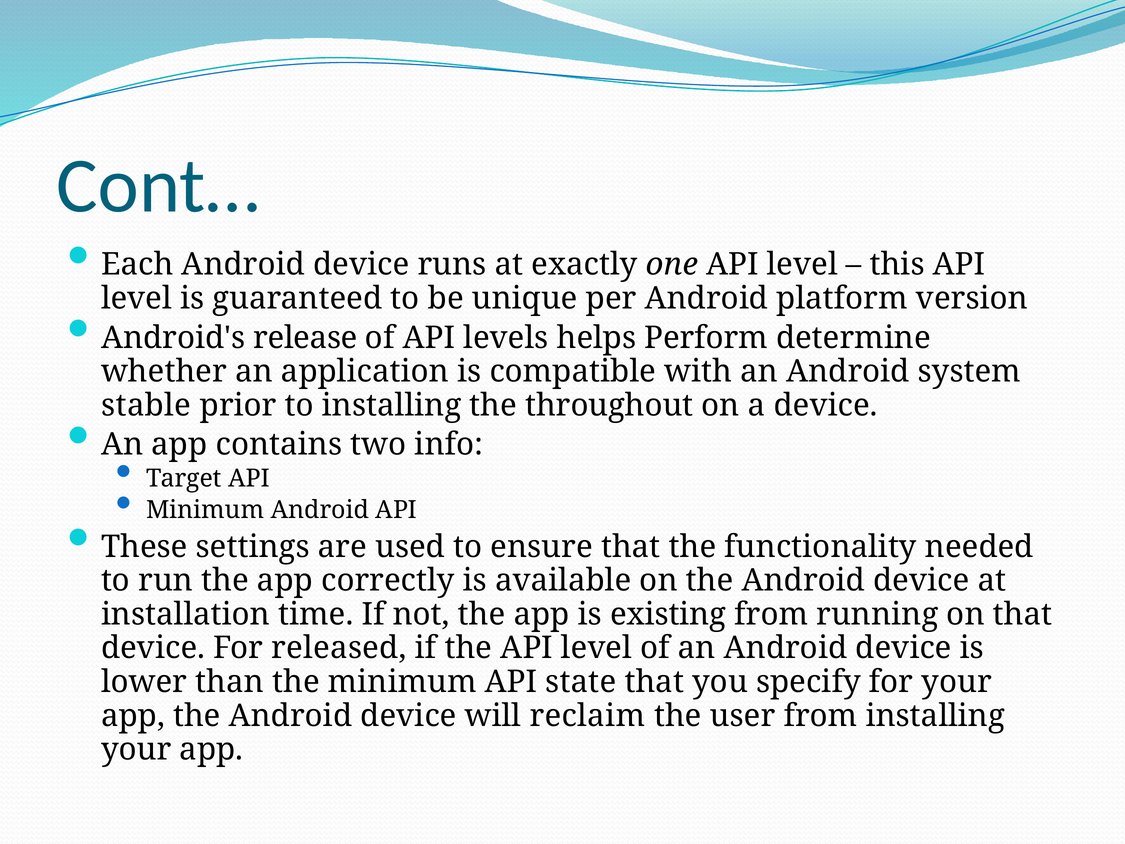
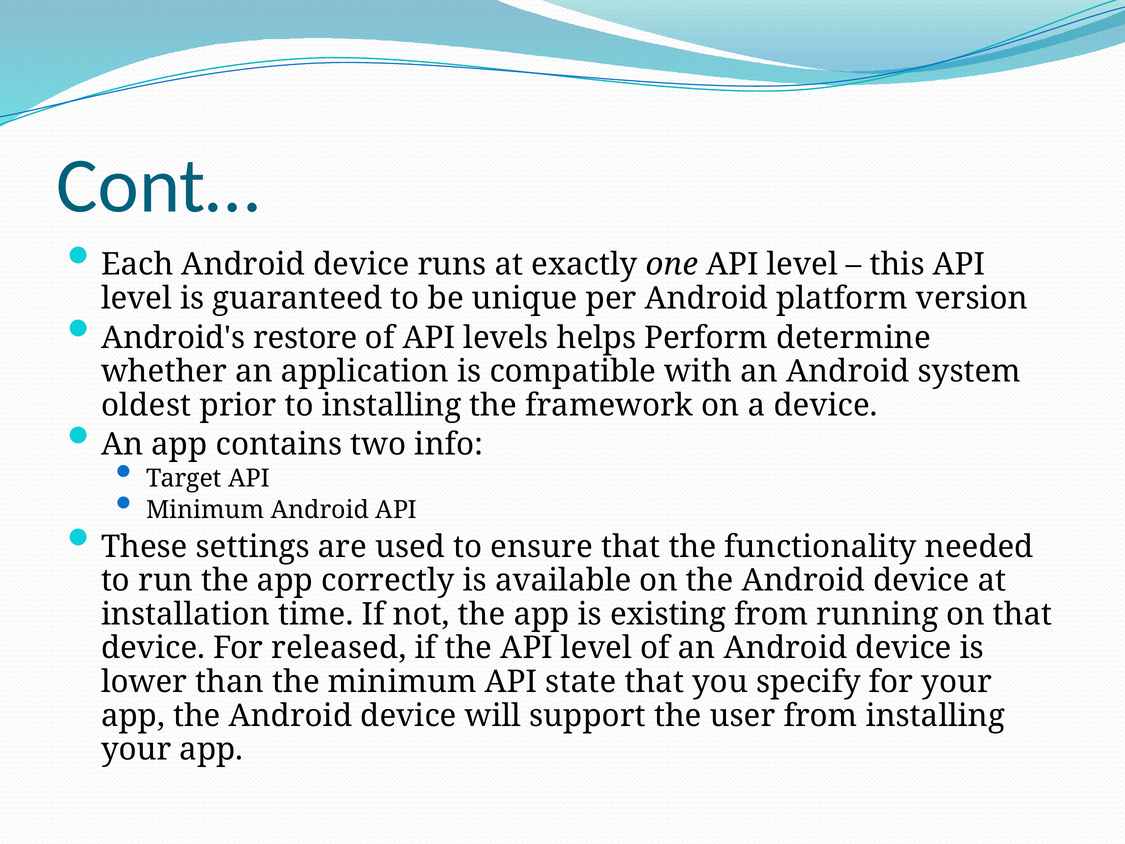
release: release -> restore
stable: stable -> oldest
throughout: throughout -> framework
reclaim: reclaim -> support
